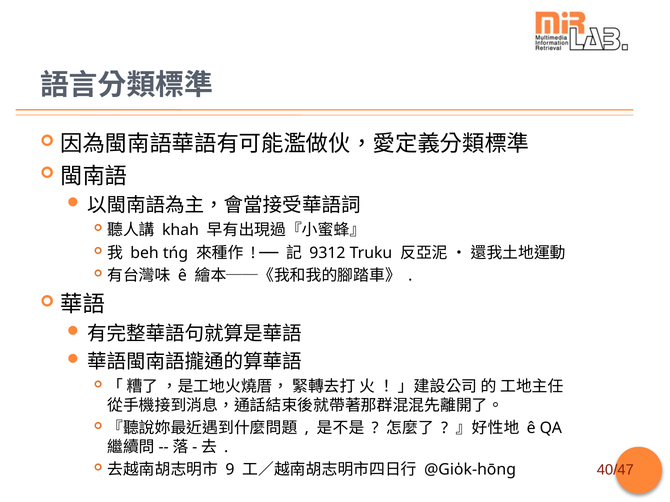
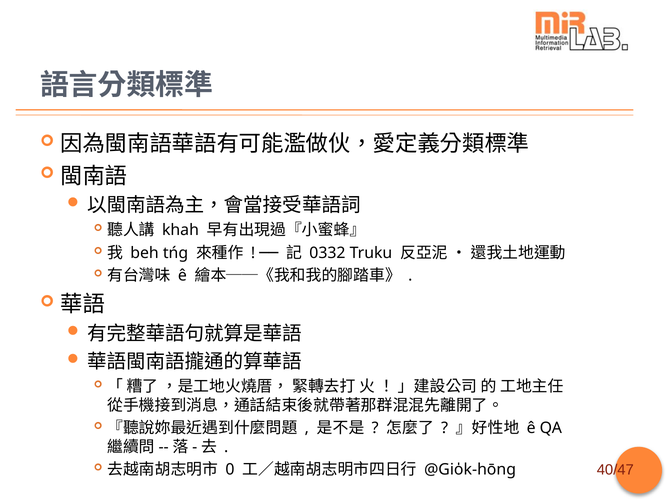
9312: 9312 -> 0332
9: 9 -> 0
